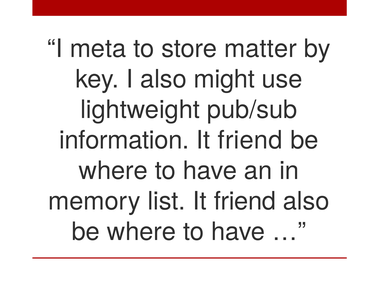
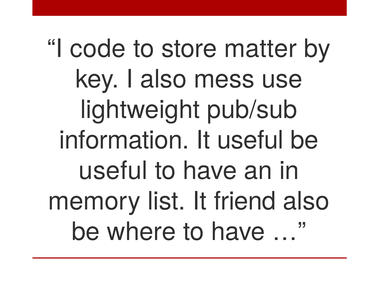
meta: meta -> code
might: might -> mess
friend at (250, 140): friend -> useful
where at (113, 171): where -> useful
